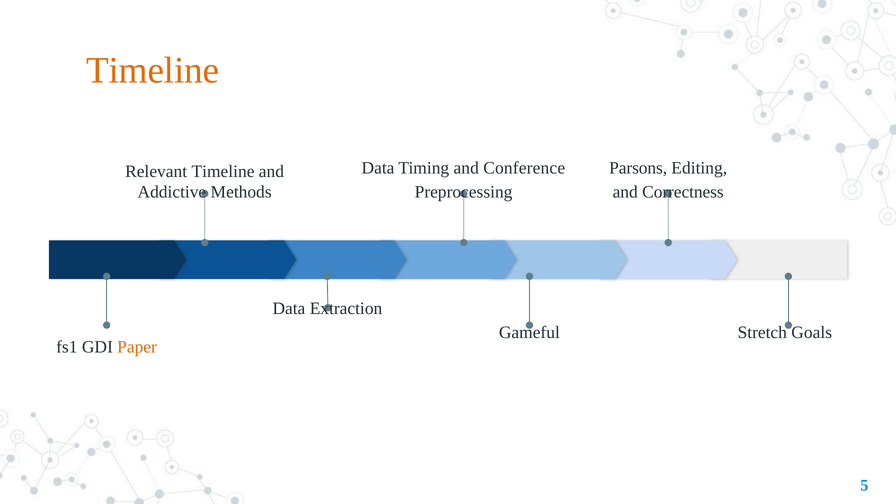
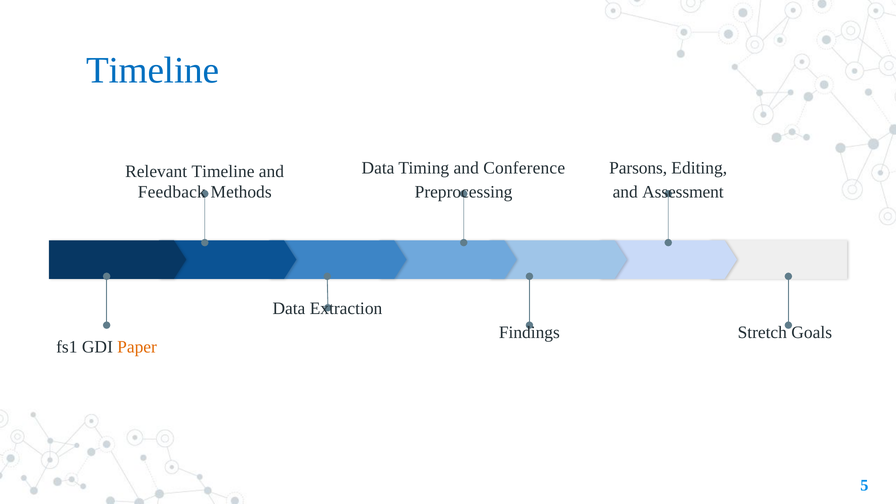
Timeline at (153, 70) colour: orange -> blue
Addictive: Addictive -> Feedback
Correctness: Correctness -> Assessment
Gameful: Gameful -> Findings
